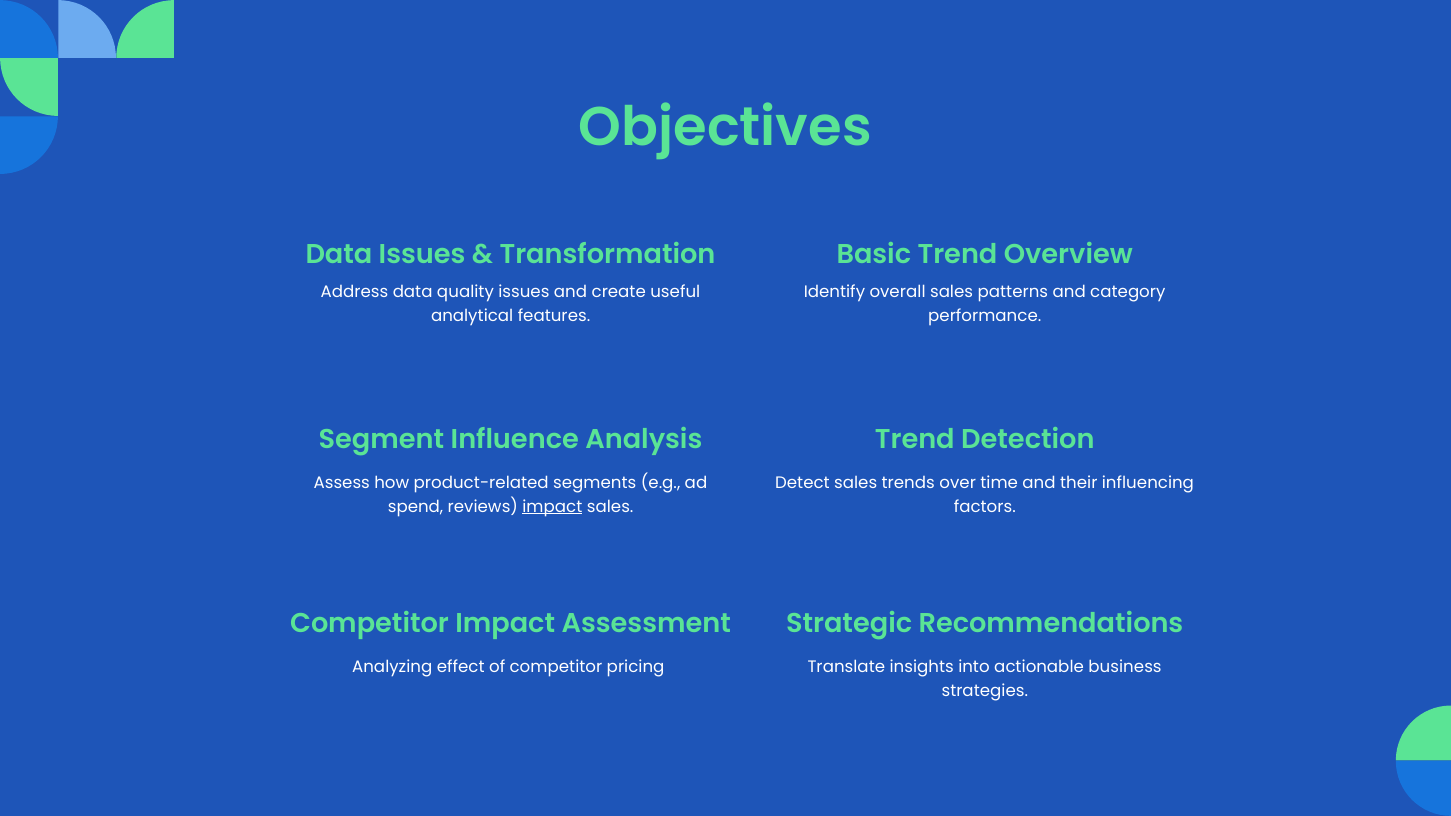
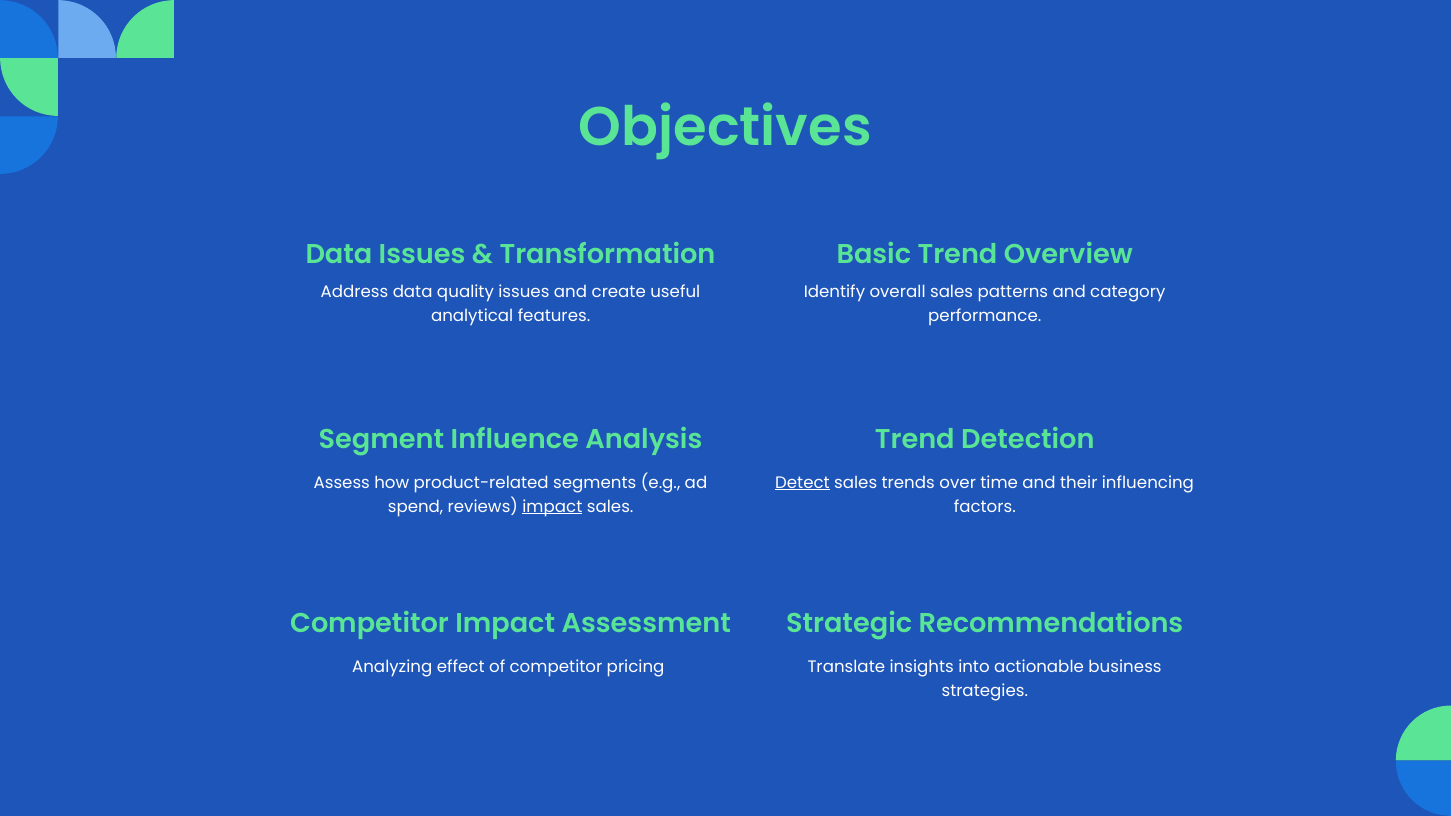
Detect underline: none -> present
